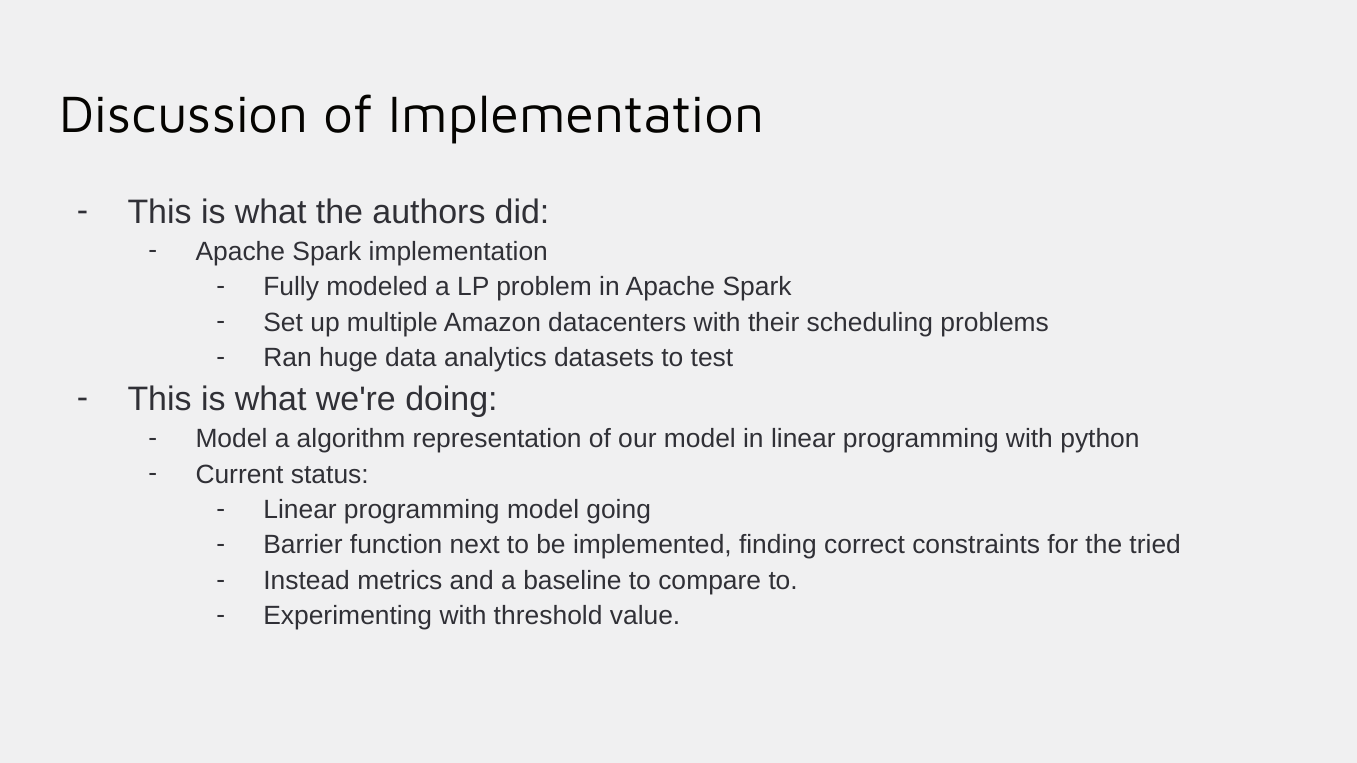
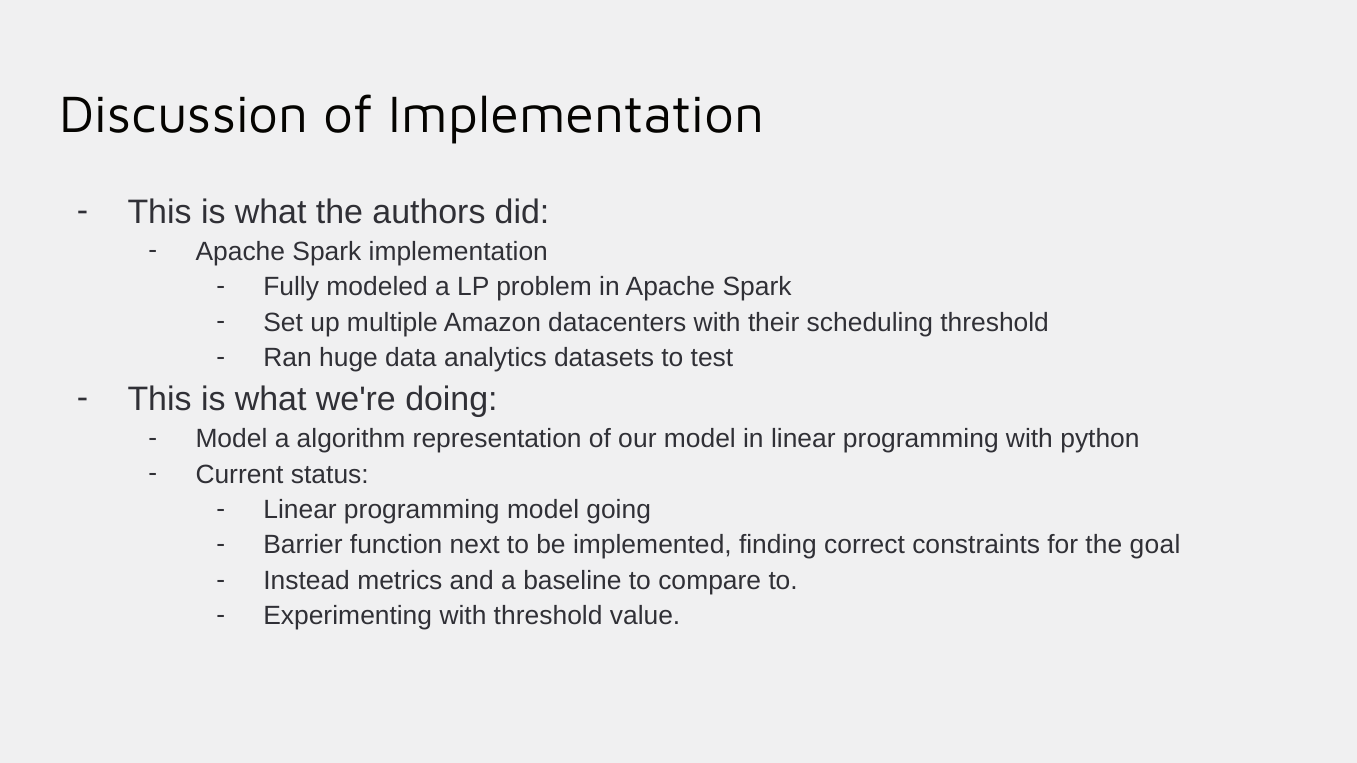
scheduling problems: problems -> threshold
tried: tried -> goal
